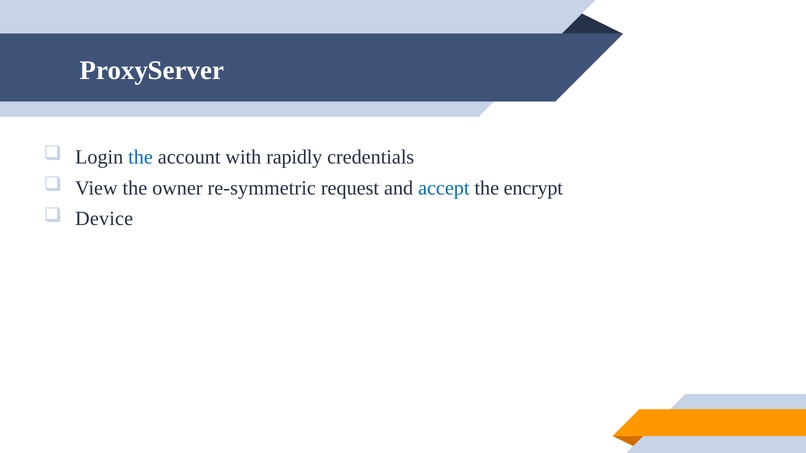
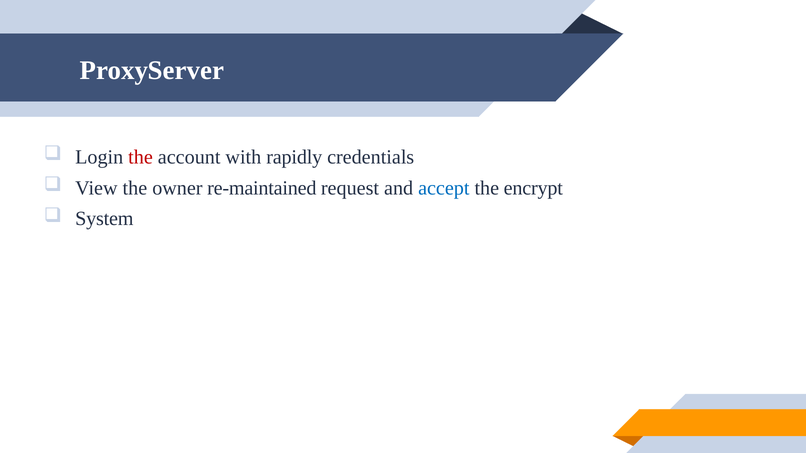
the at (141, 157) colour: blue -> red
re-symmetric: re-symmetric -> re-maintained
Device: Device -> System
